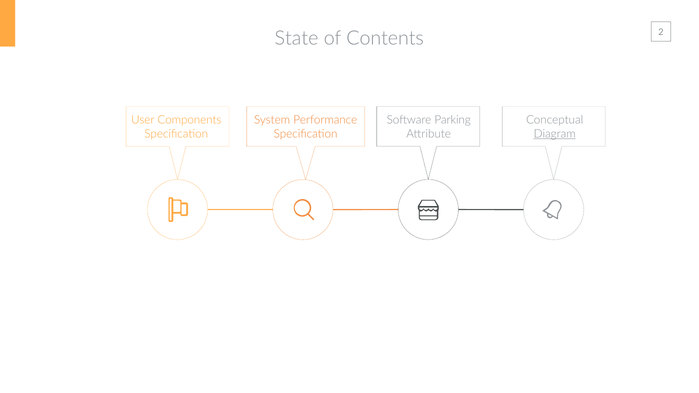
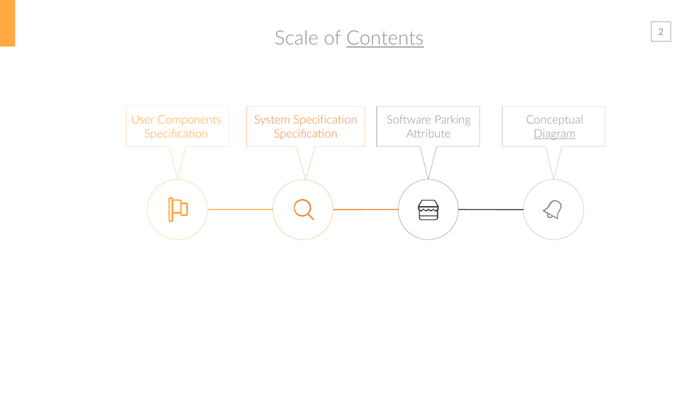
State: State -> Scale
Contents underline: none -> present
System Performance: Performance -> Specification
